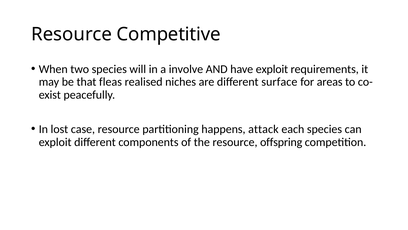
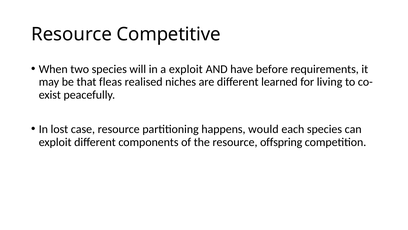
a involve: involve -> exploit
have exploit: exploit -> before
surface: surface -> learned
areas: areas -> living
attack: attack -> would
